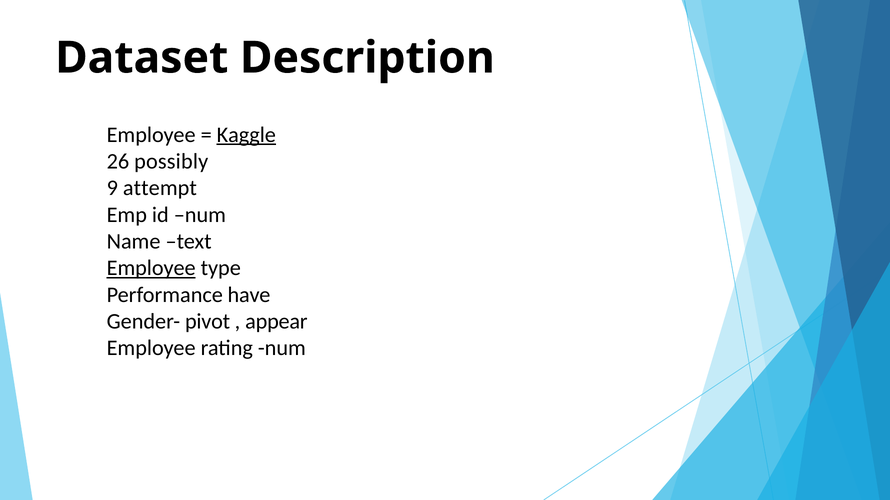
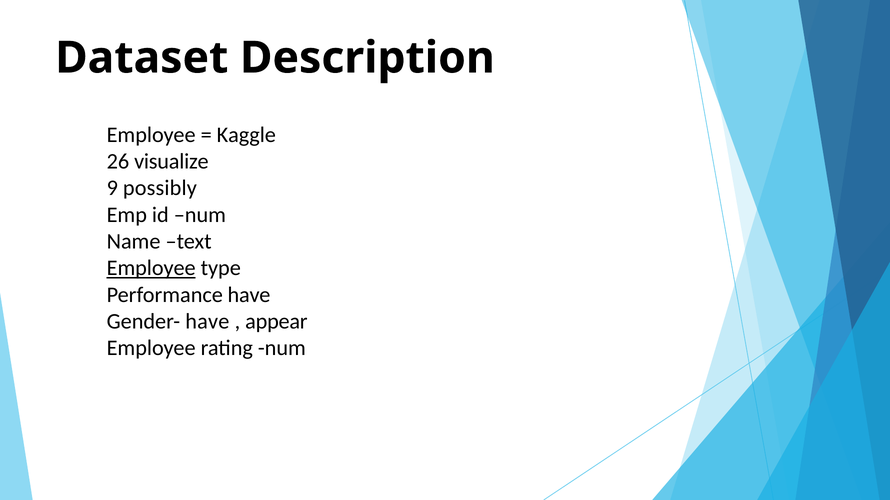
Kaggle underline: present -> none
possibly: possibly -> visualize
attempt: attempt -> possibly
Gender- pivot: pivot -> have
